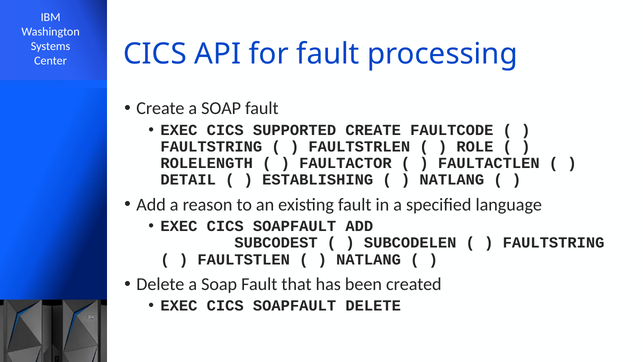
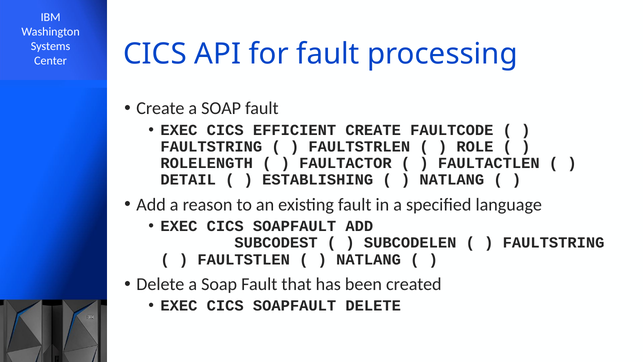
SUPPORTED: SUPPORTED -> EFFICIENT
